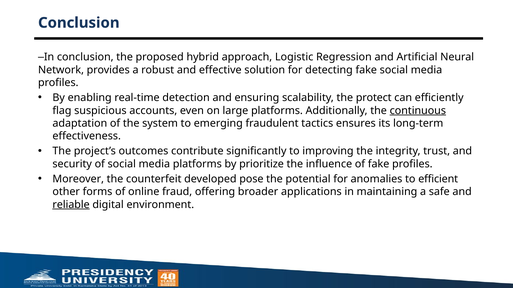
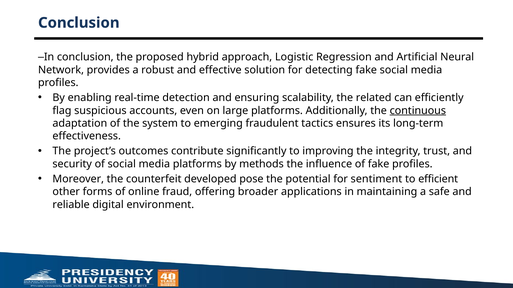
protect: protect -> related
prioritize: prioritize -> methods
anomalies: anomalies -> sentiment
reliable underline: present -> none
